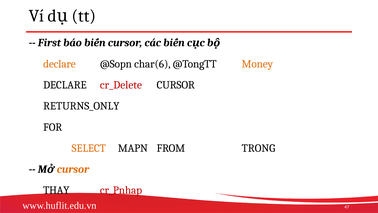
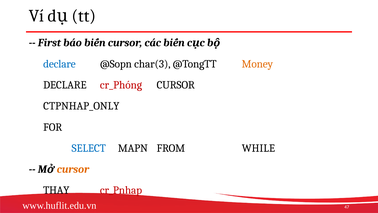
declare at (59, 64) colour: orange -> blue
char(6: char(6 -> char(3
cr_Delete: cr_Delete -> cr_Phóng
RETURNS_ONLY: RETURNS_ONLY -> CTPNHAP_ONLY
SELECT colour: orange -> blue
TRONG: TRONG -> WHILE
